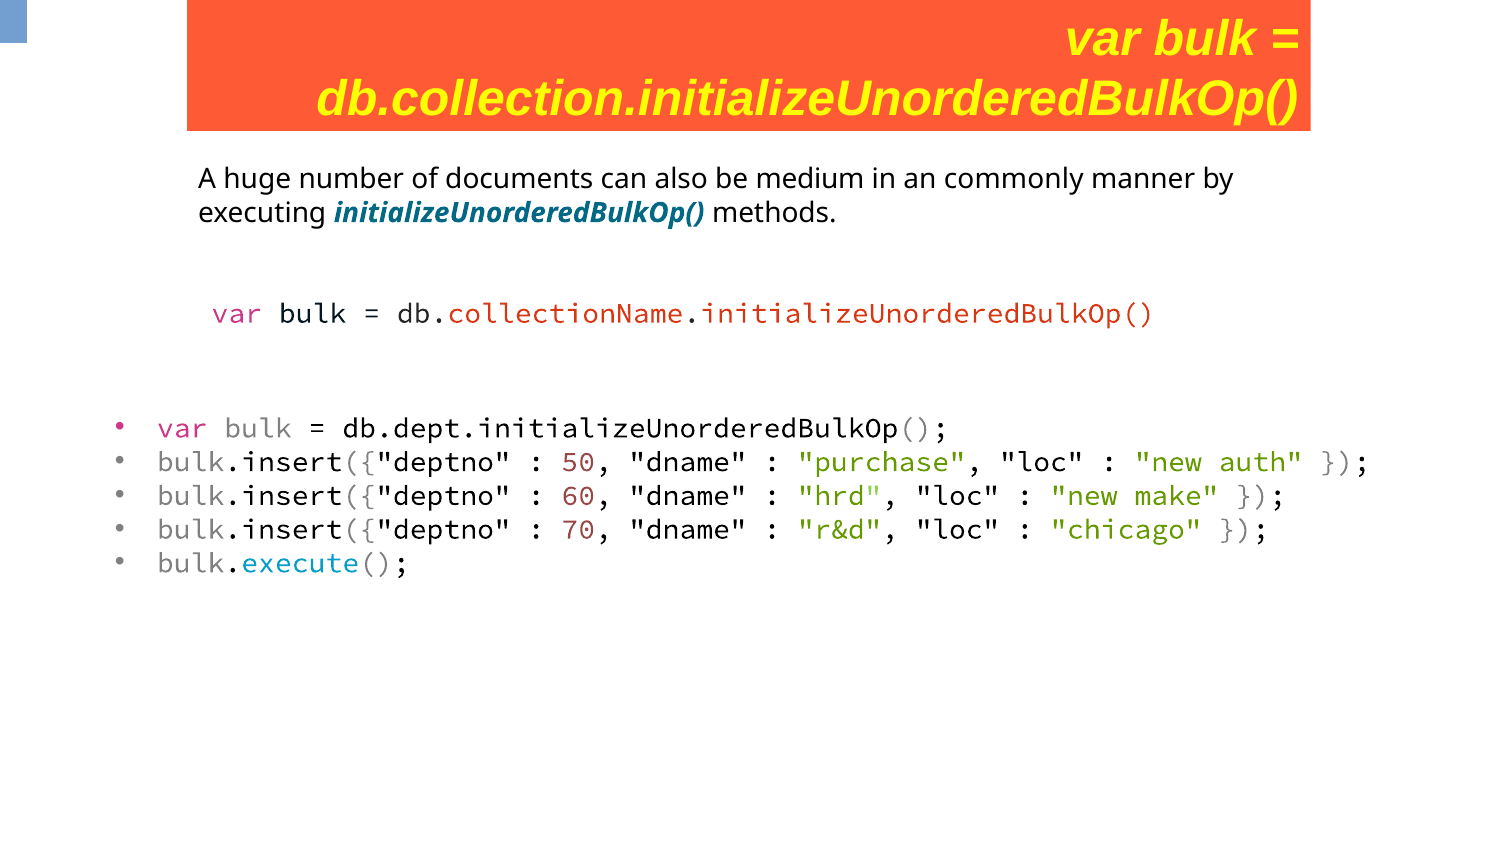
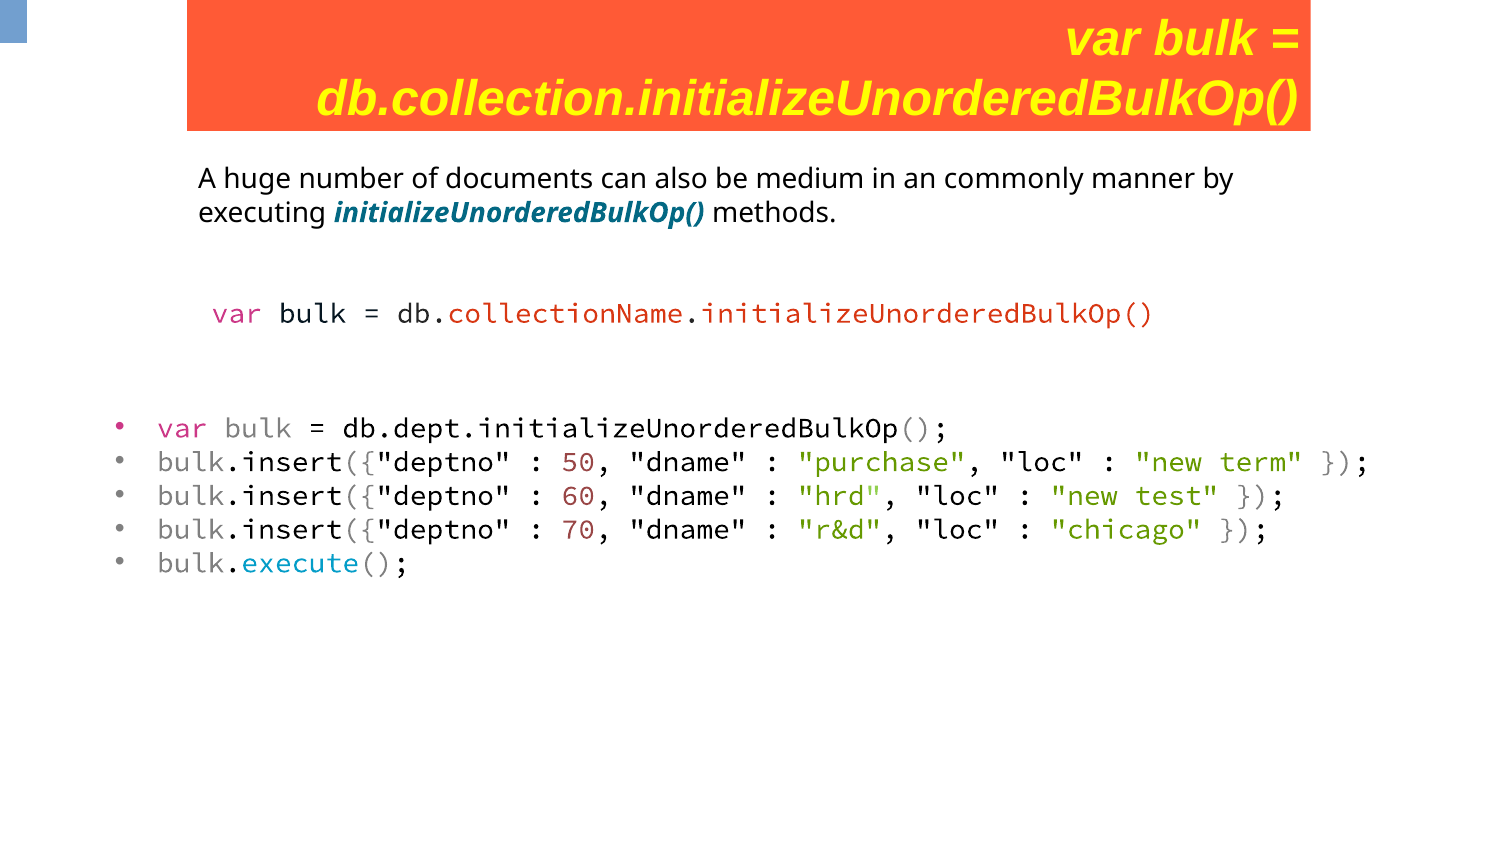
auth: auth -> term
make: make -> test
